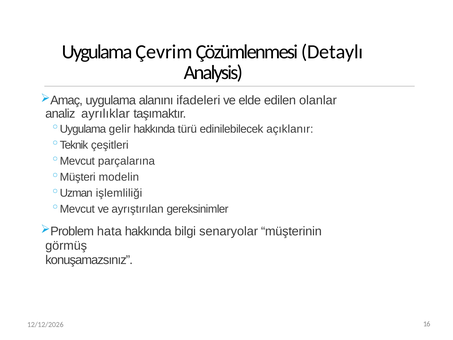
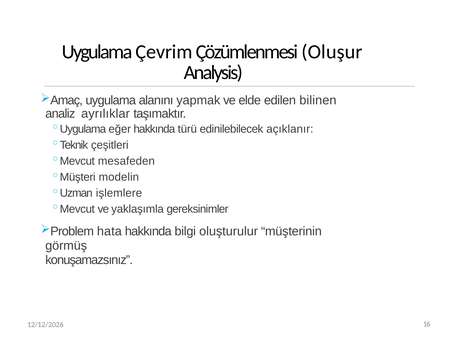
Detaylı: Detaylı -> Oluşur
ifadeleri: ifadeleri -> yapmak
olanlar: olanlar -> bilinen
gelir: gelir -> eğer
parçalarına: parçalarına -> mesafeden
işlemliliği: işlemliliği -> işlemlere
ayrıştırılan: ayrıştırılan -> yaklaşımla
senaryolar: senaryolar -> oluşturulur
